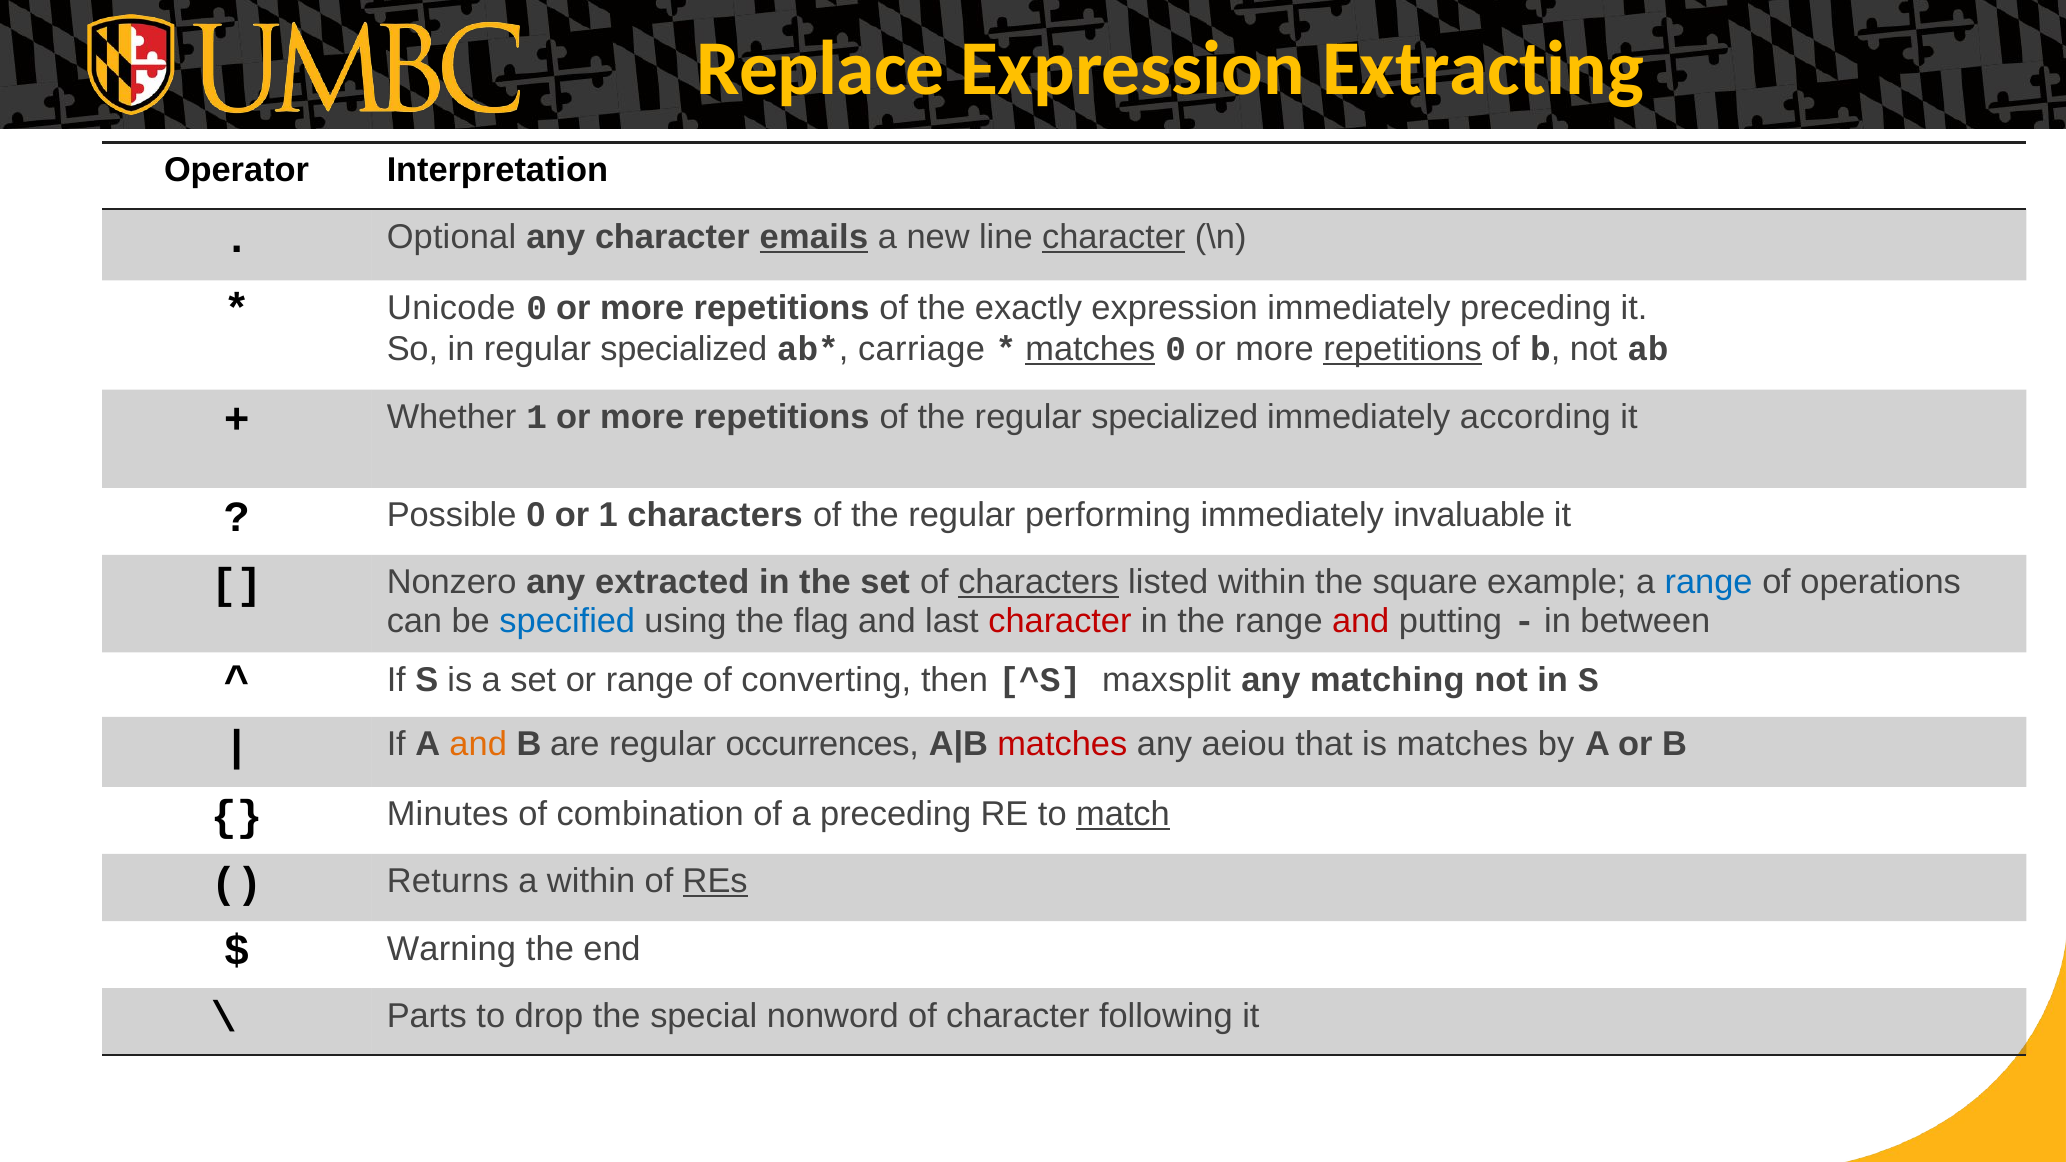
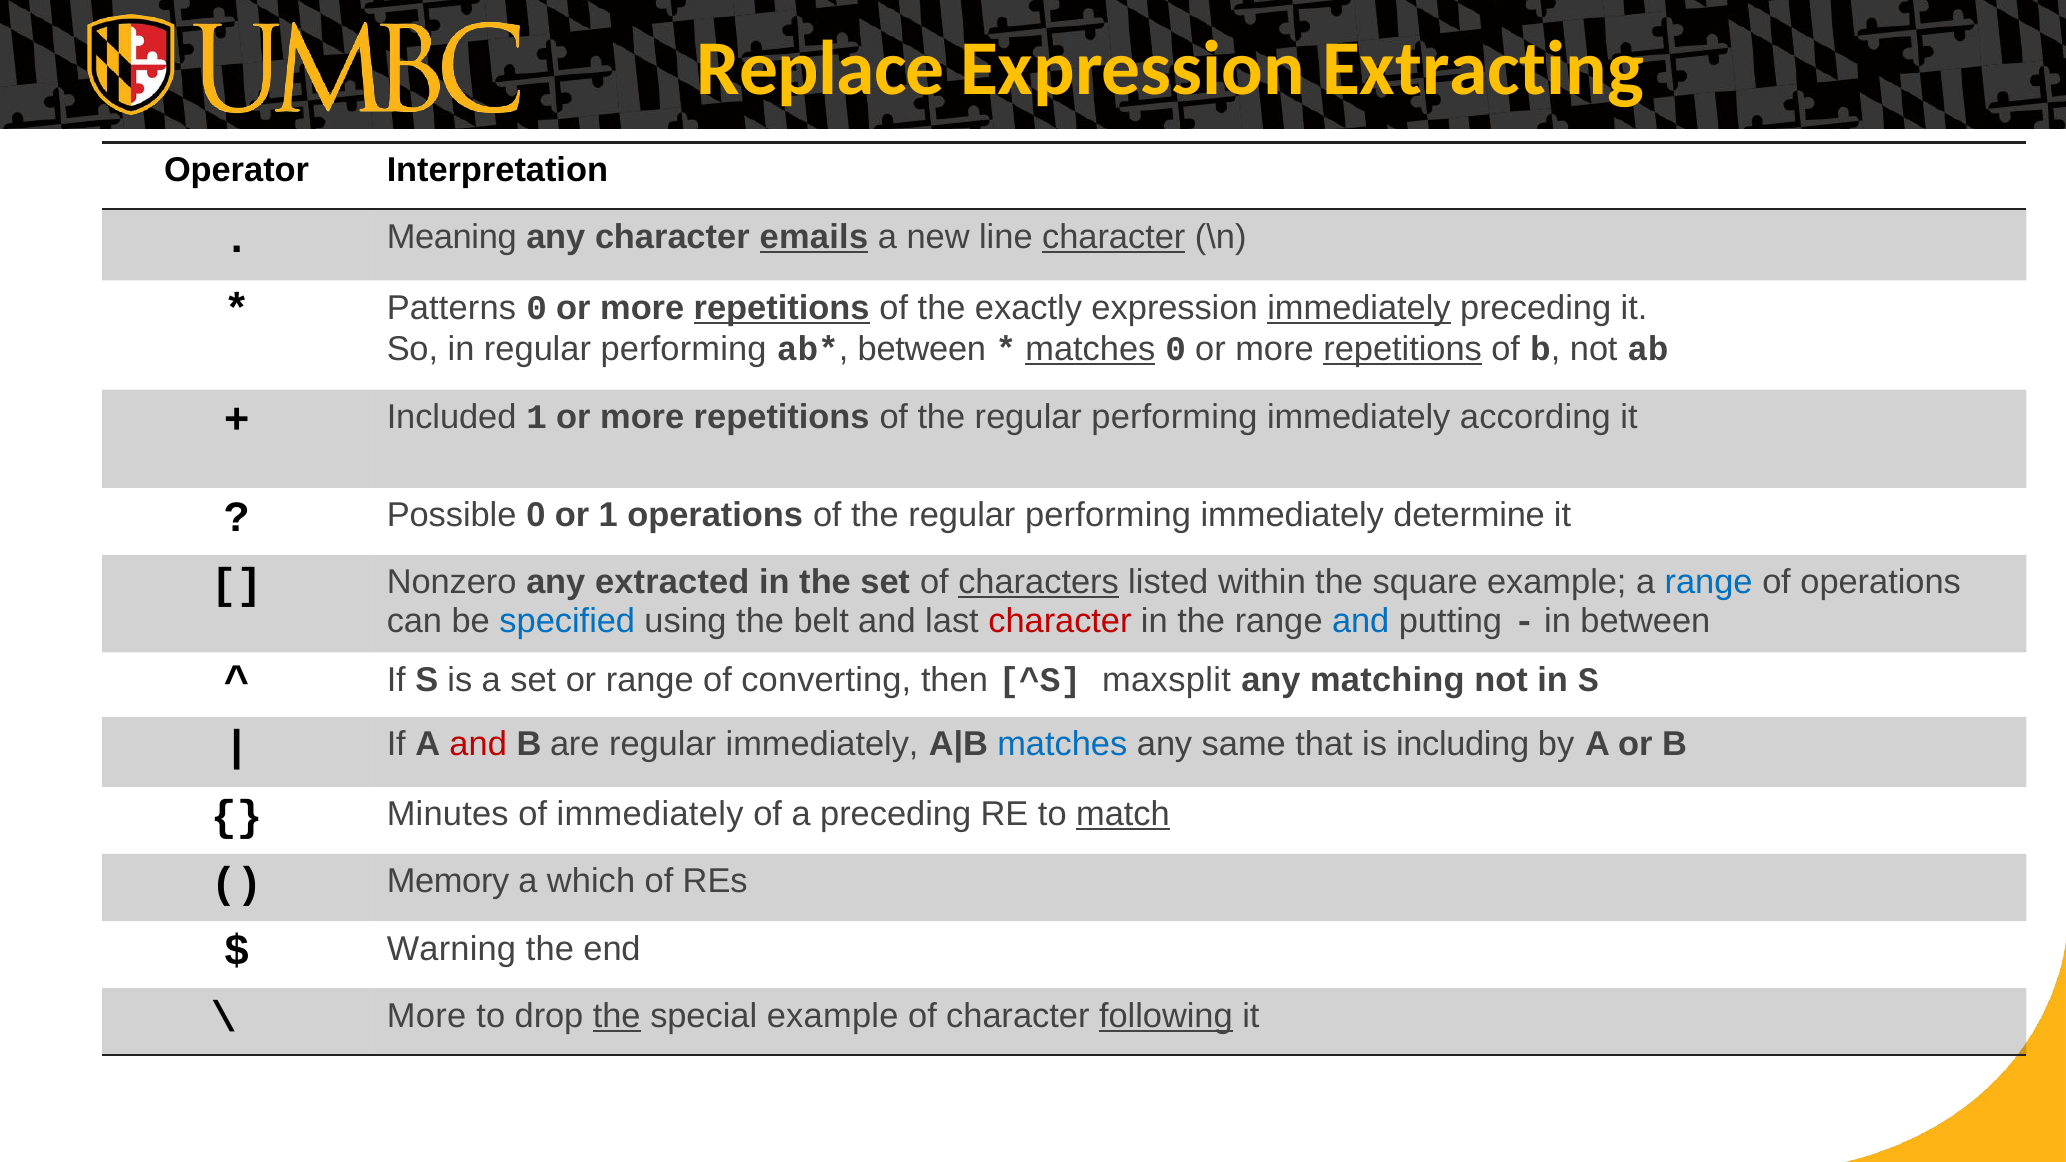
Optional: Optional -> Meaning
Unicode: Unicode -> Patterns
repetitions at (782, 308) underline: none -> present
immediately at (1359, 308) underline: none -> present
in regular specialized: specialized -> performing
carriage at (922, 350): carriage -> between
Whether: Whether -> Included
specialized at (1175, 417): specialized -> performing
1 characters: characters -> operations
invaluable: invaluable -> determine
flag: flag -> belt
and at (1361, 621) colour: red -> blue
and at (478, 745) colour: orange -> red
regular occurrences: occurrences -> immediately
matches at (1062, 745) colour: red -> blue
aeiou: aeiou -> same
is matches: matches -> including
of combination: combination -> immediately
Returns: Returns -> Memory
a within: within -> which
REs underline: present -> none
Parts at (427, 1016): Parts -> More
the at (617, 1016) underline: none -> present
special nonword: nonword -> example
following underline: none -> present
